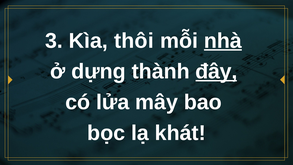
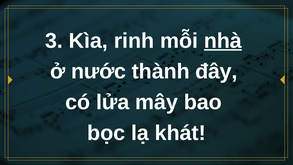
thôi: thôi -> rinh
dựng: dựng -> nước
đây underline: present -> none
